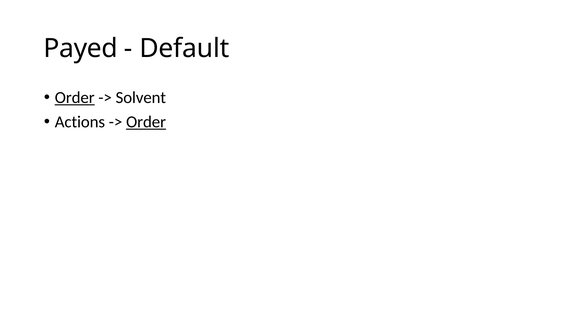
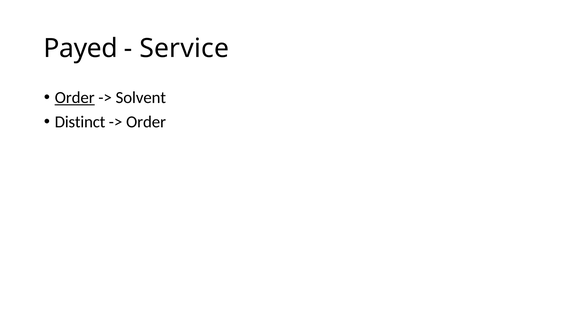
Default: Default -> Service
Actions: Actions -> Distinct
Order at (146, 122) underline: present -> none
